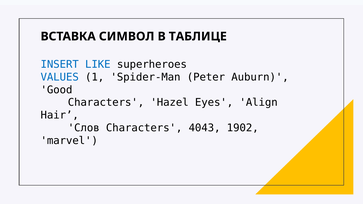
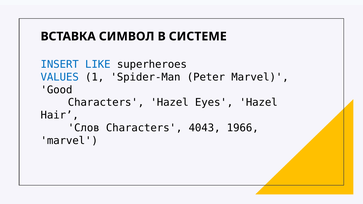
ТАБЛИЦЕ: ТАБЛИЦЕ -> СИСТЕМЕ
Peter Auburn: Auburn -> Marvel
Eyes Align: Align -> Hazel
1902: 1902 -> 1966
